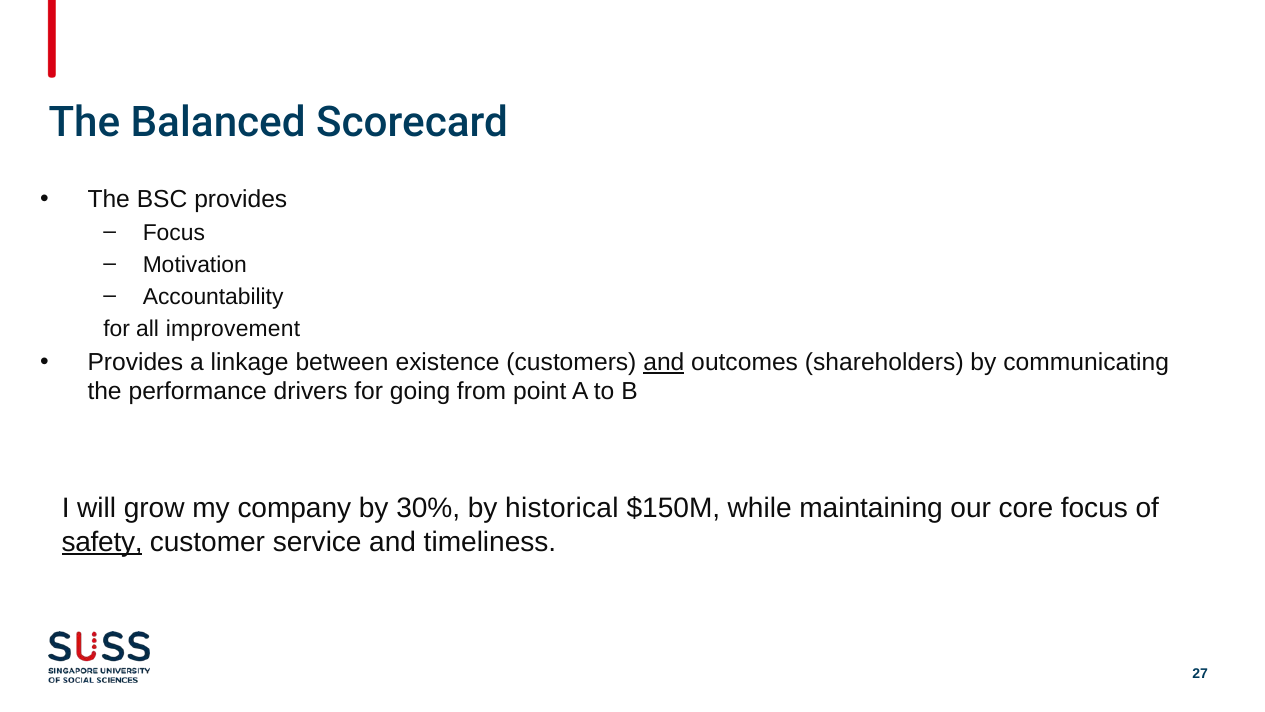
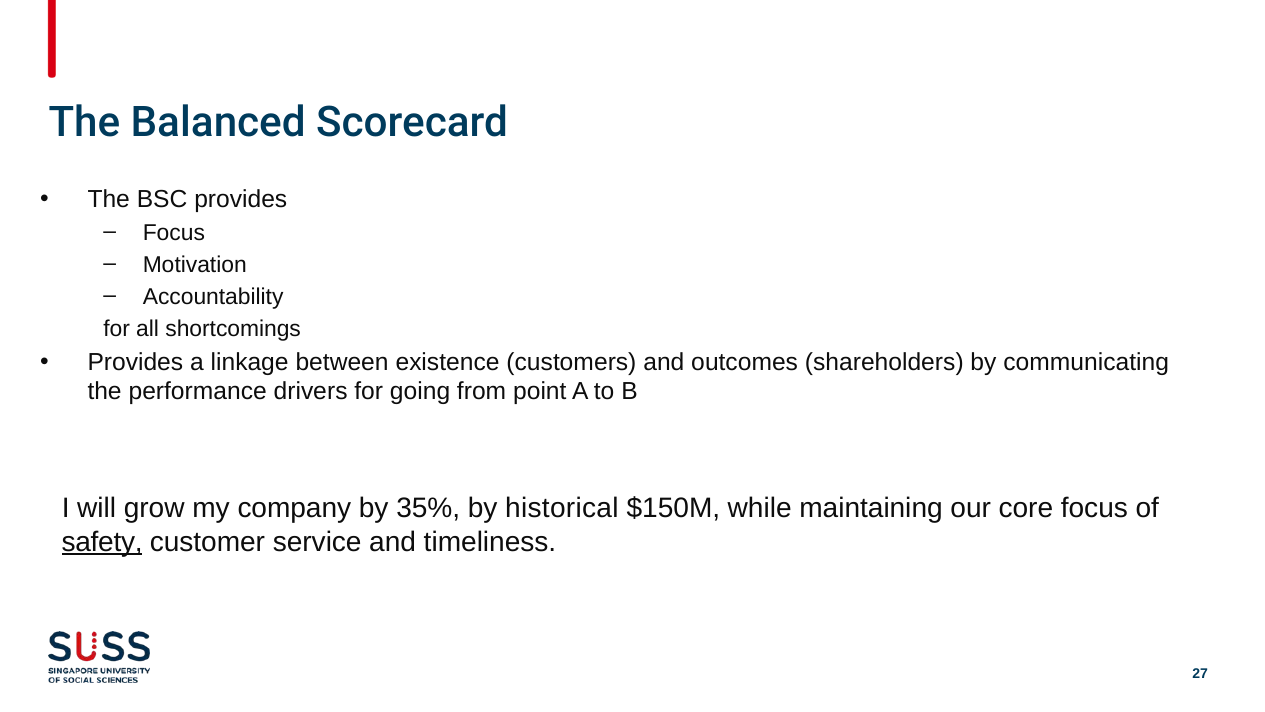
improvement: improvement -> shortcomings
and at (664, 362) underline: present -> none
30%: 30% -> 35%
